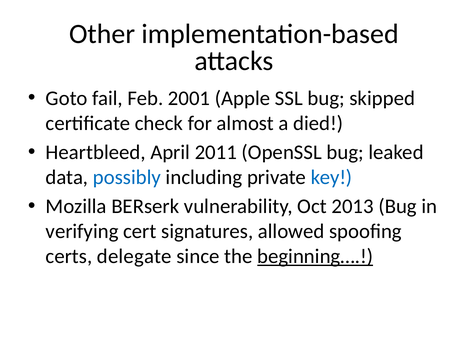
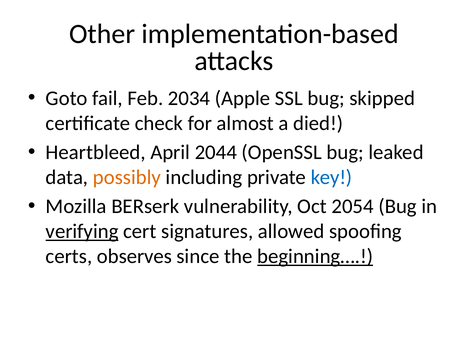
2001: 2001 -> 2034
2011: 2011 -> 2044
possibly colour: blue -> orange
2013: 2013 -> 2054
verifying underline: none -> present
delegate: delegate -> observes
